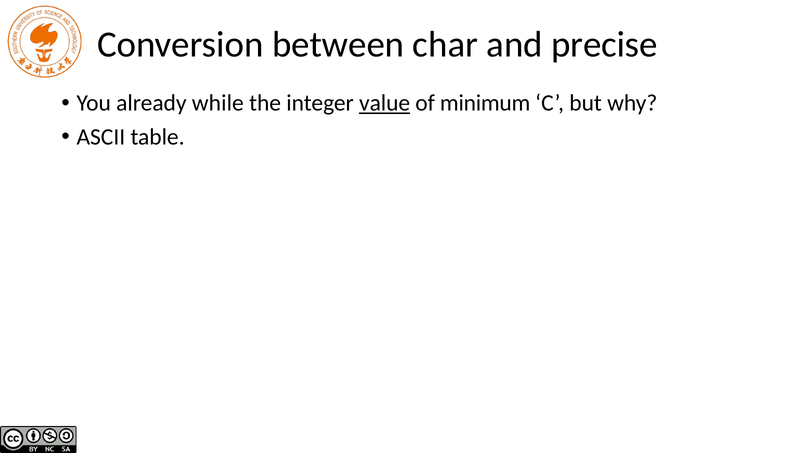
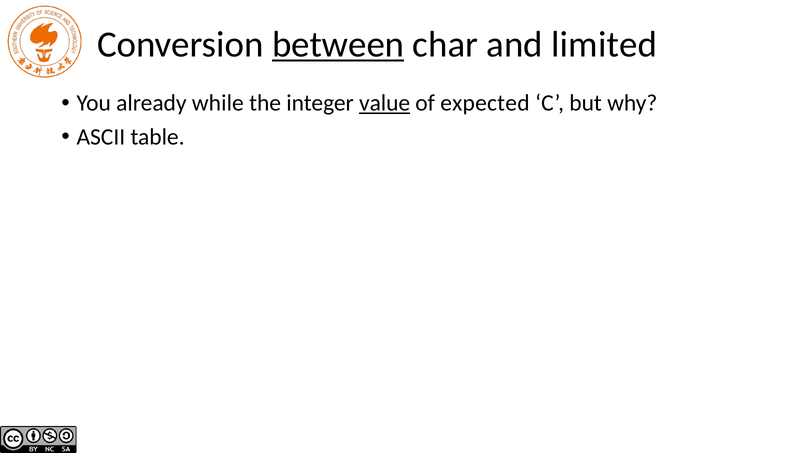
between underline: none -> present
precise: precise -> limited
minimum: minimum -> expected
